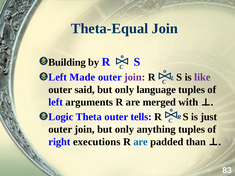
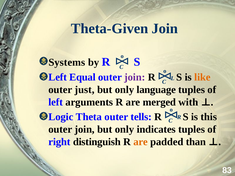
Theta-Equal: Theta-Equal -> Theta-Given
Building: Building -> Systems
Made: Made -> Equal
like colour: purple -> orange
said: said -> just
just: just -> this
anything: anything -> indicates
executions: executions -> distinguish
are at (141, 142) colour: blue -> orange
